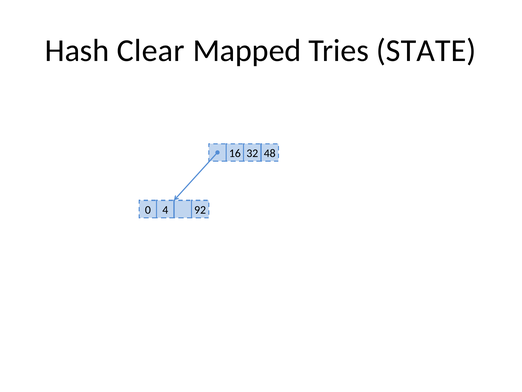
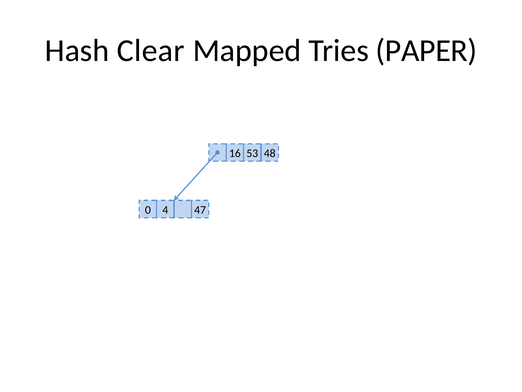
STATE: STATE -> PAPER
32: 32 -> 53
92: 92 -> 47
